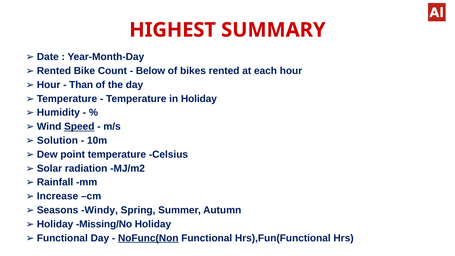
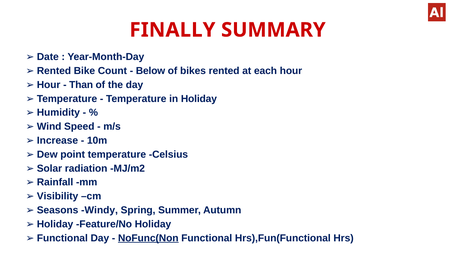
HIGHEST: HIGHEST -> FINALLY
Speed underline: present -> none
Solution: Solution -> Increase
Increase: Increase -> Visibility
Missing/No: Missing/No -> Feature/No
